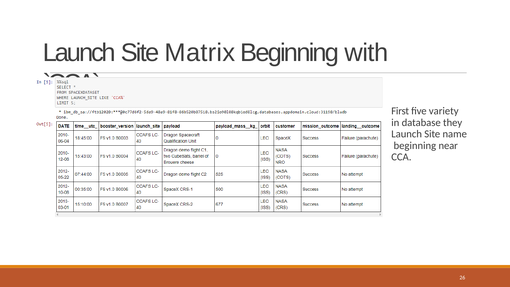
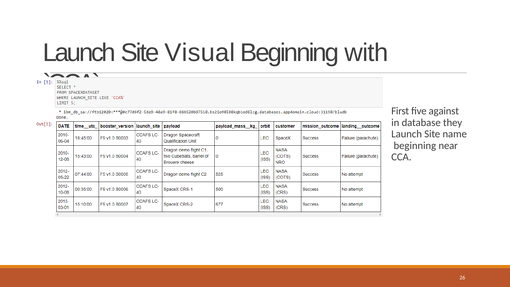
Matrix: Matrix -> Visual
variety: variety -> against
